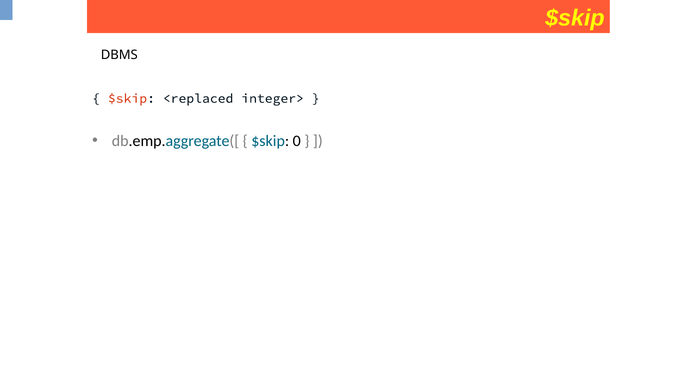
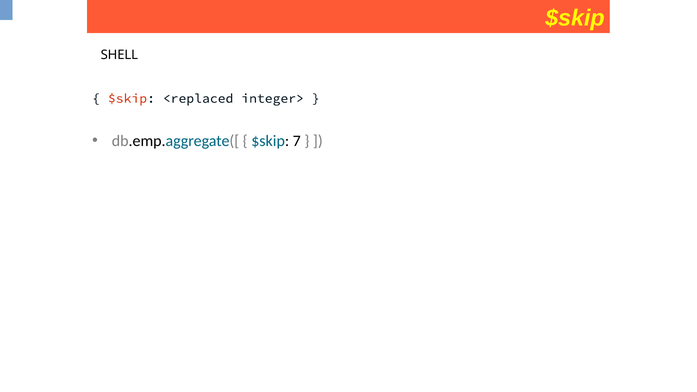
DBMS: DBMS -> SHELL
0: 0 -> 7
